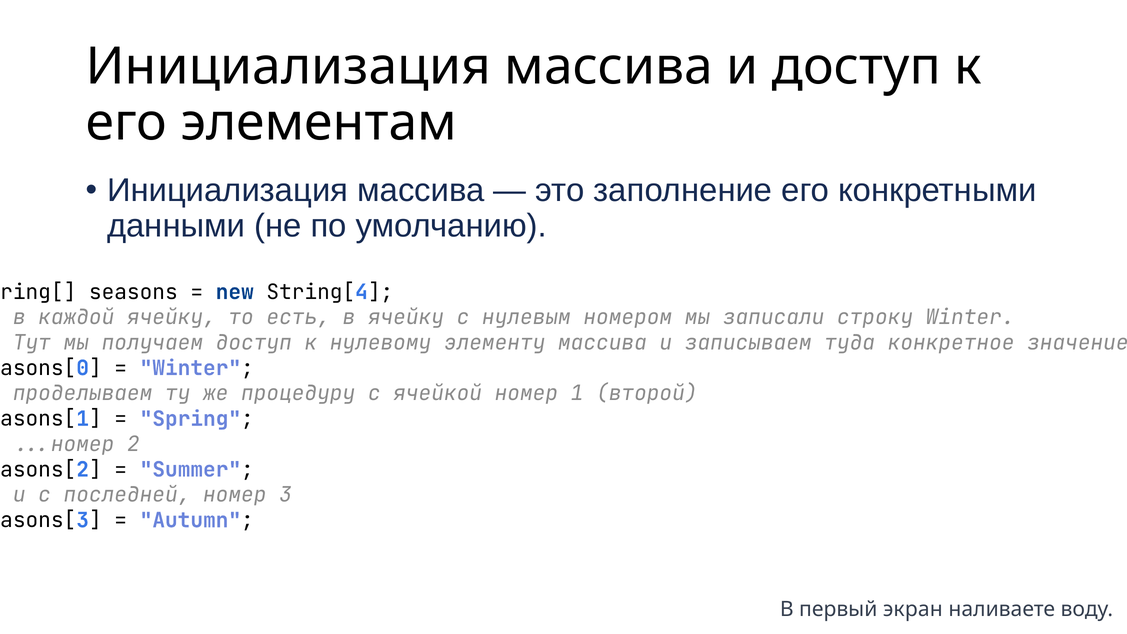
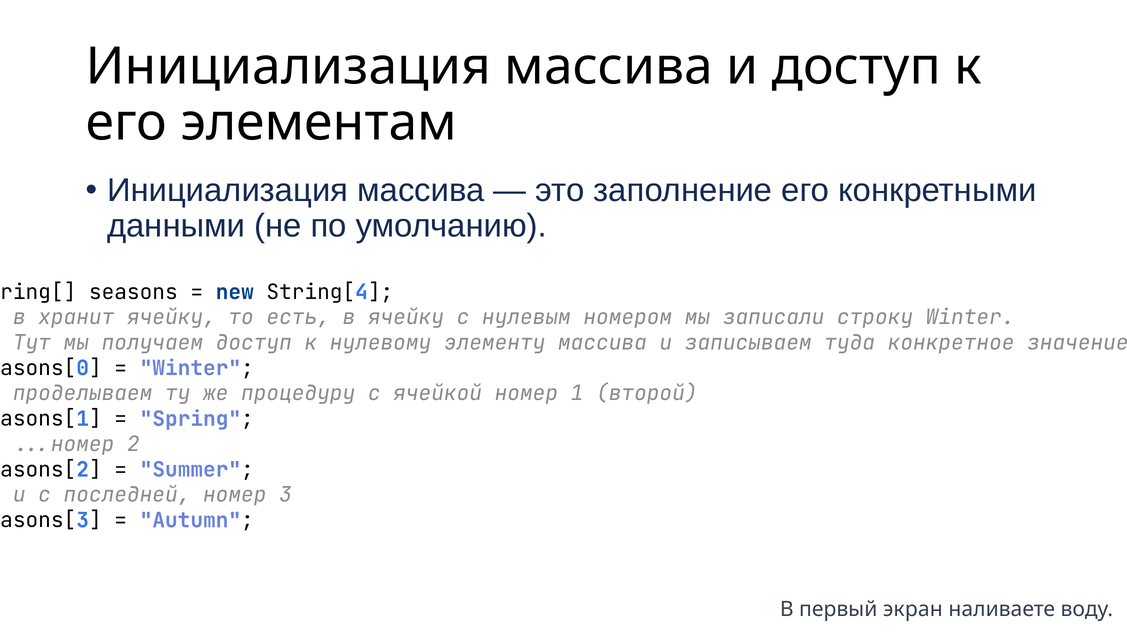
каждой: каждой -> хранит
